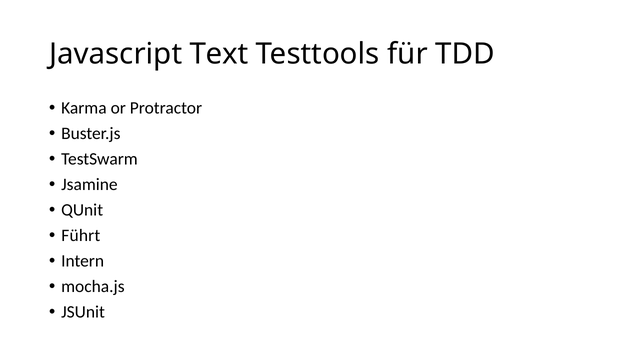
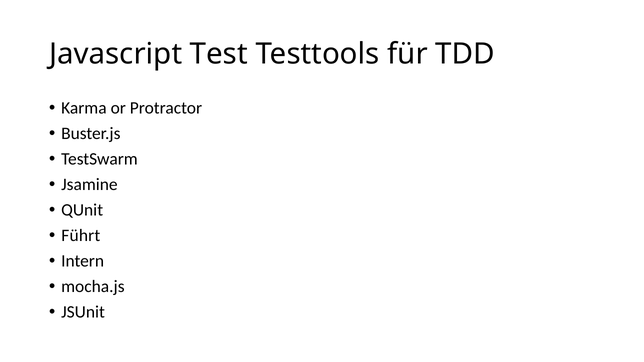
Text: Text -> Test
